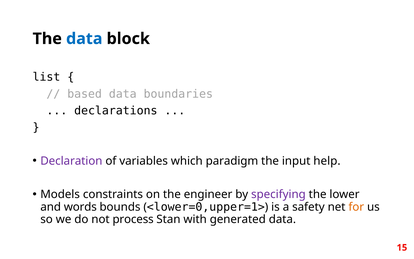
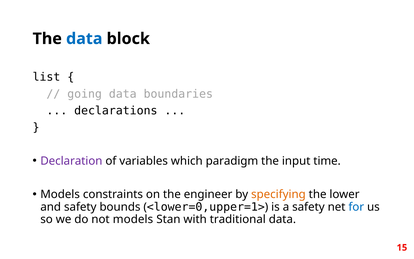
based: based -> going
help: help -> time
specifying colour: purple -> orange
and words: words -> safety
for colour: orange -> blue
not process: process -> models
generated: generated -> traditional
